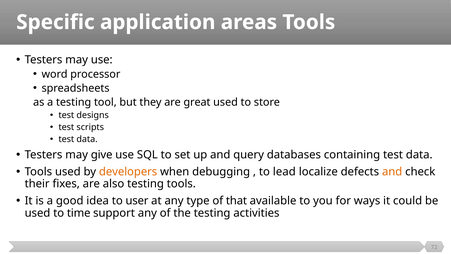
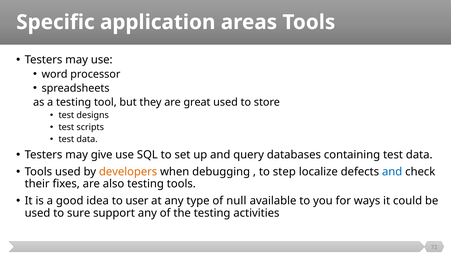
lead: lead -> step
and at (392, 171) colour: orange -> blue
that: that -> null
time: time -> sure
